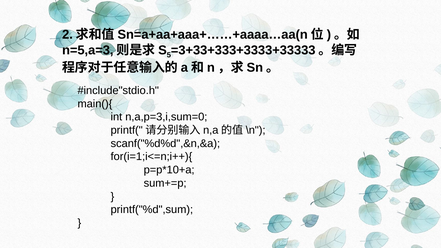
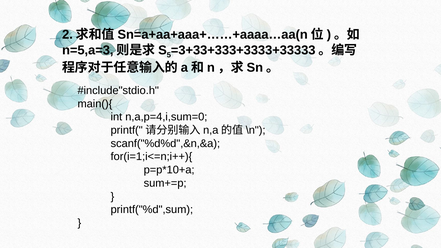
n,a,p=3,i,sum=0: n,a,p=3,i,sum=0 -> n,a,p=4,i,sum=0
